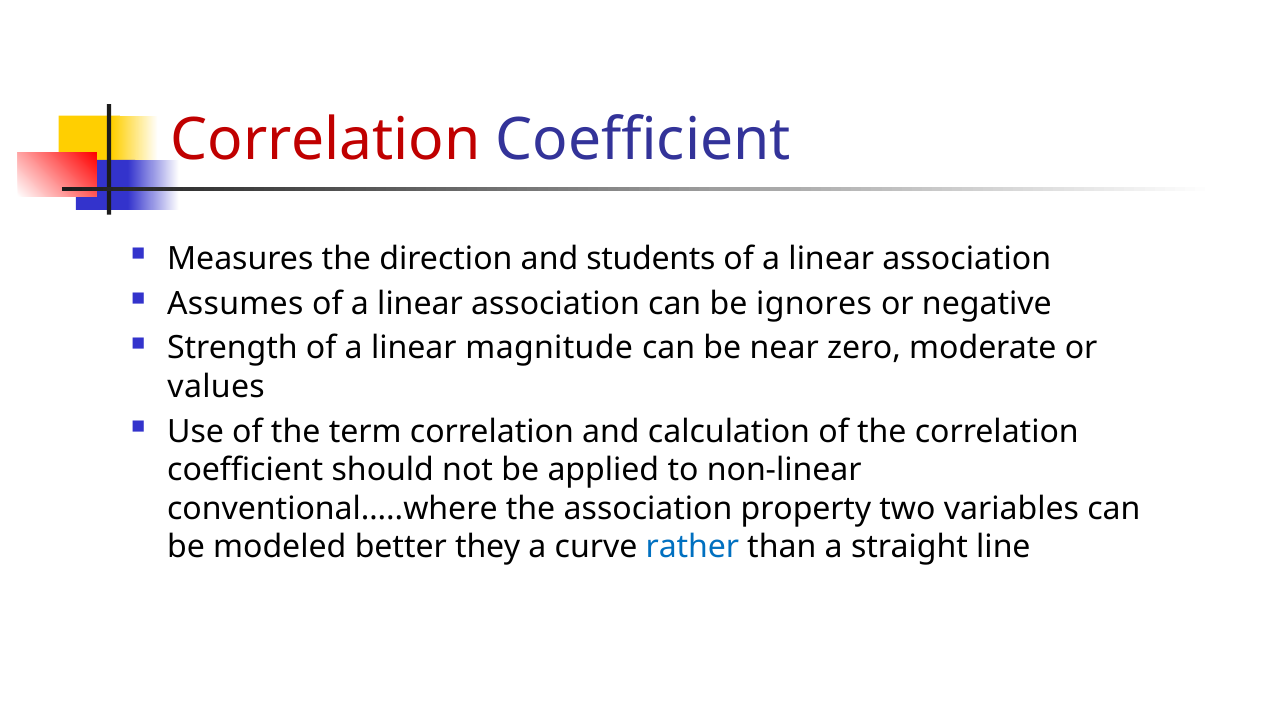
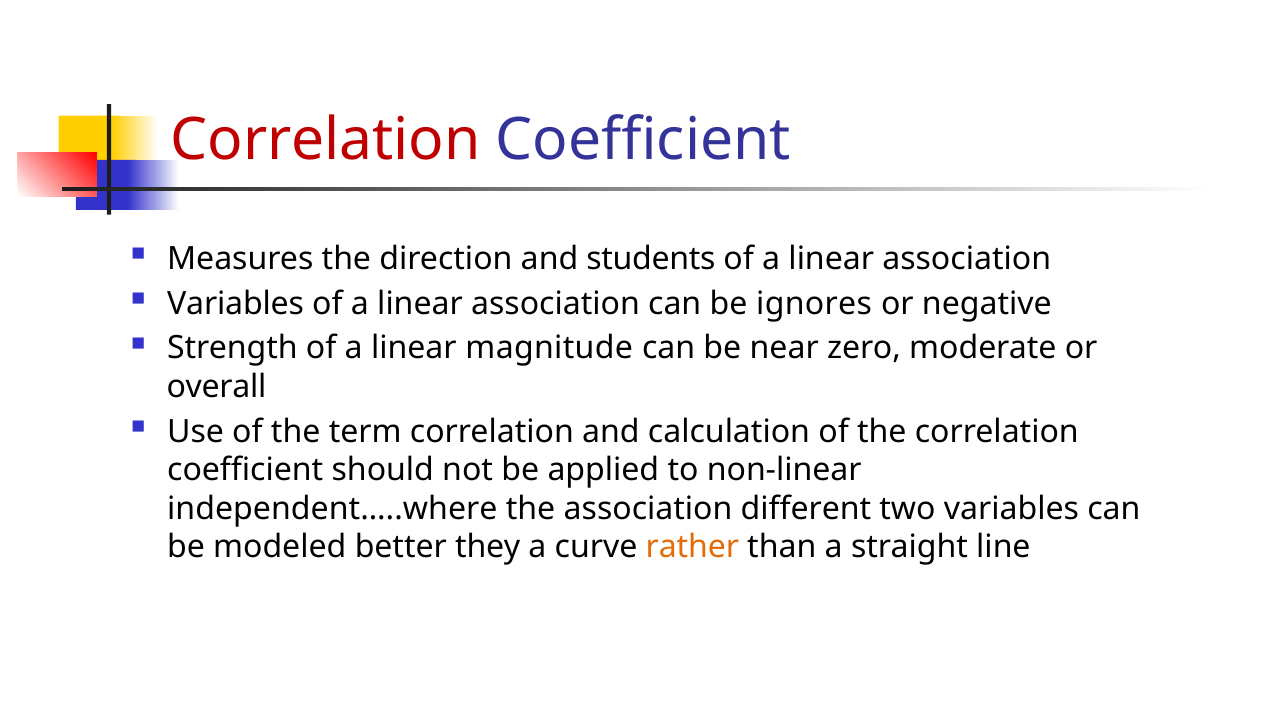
Assumes at (235, 303): Assumes -> Variables
values: values -> overall
conventional…..where: conventional…..where -> independent…..where
property: property -> different
rather colour: blue -> orange
